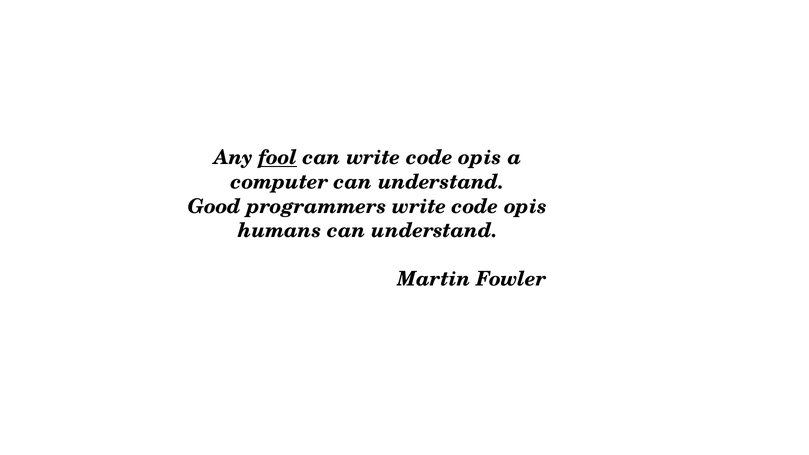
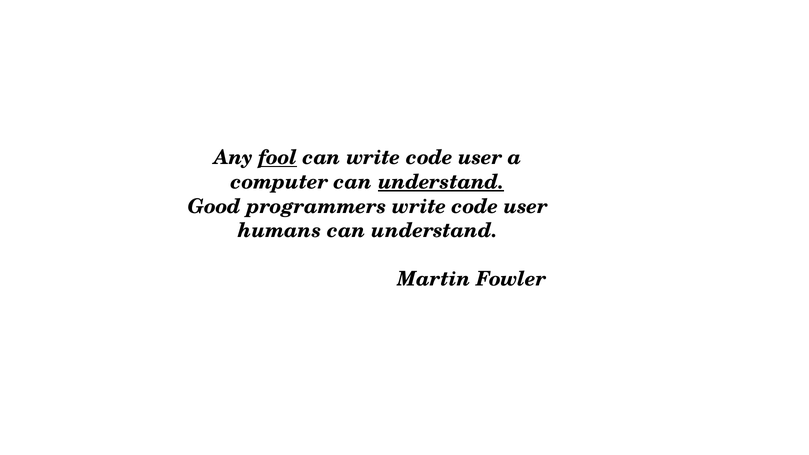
can write code opis: opis -> user
understand at (441, 182) underline: none -> present
programmers write code opis: opis -> user
